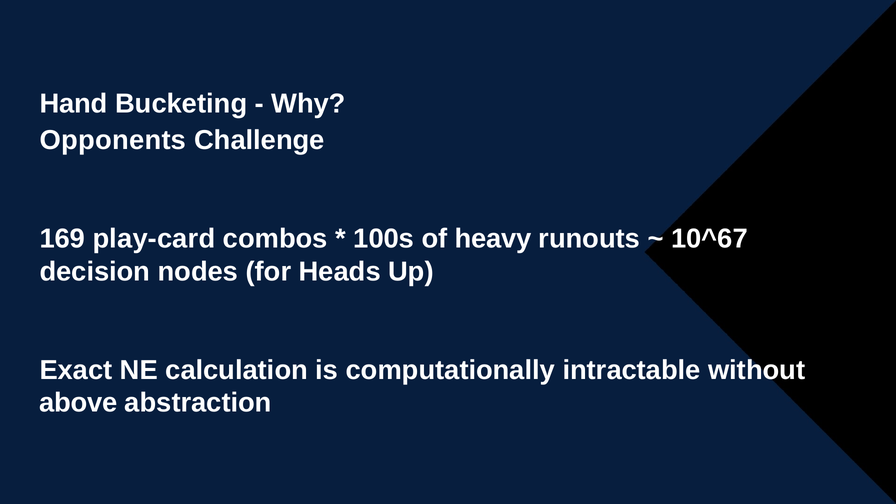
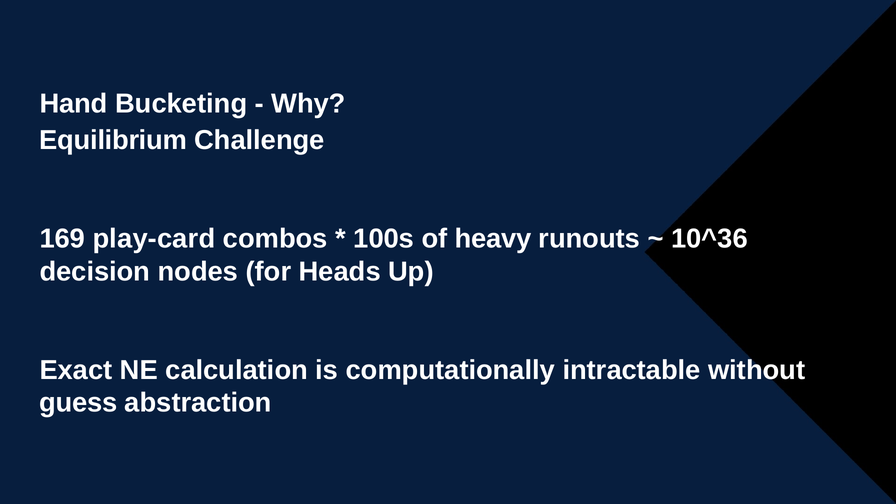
Opponents: Opponents -> Equilibrium
10^67: 10^67 -> 10^36
above: above -> guess
